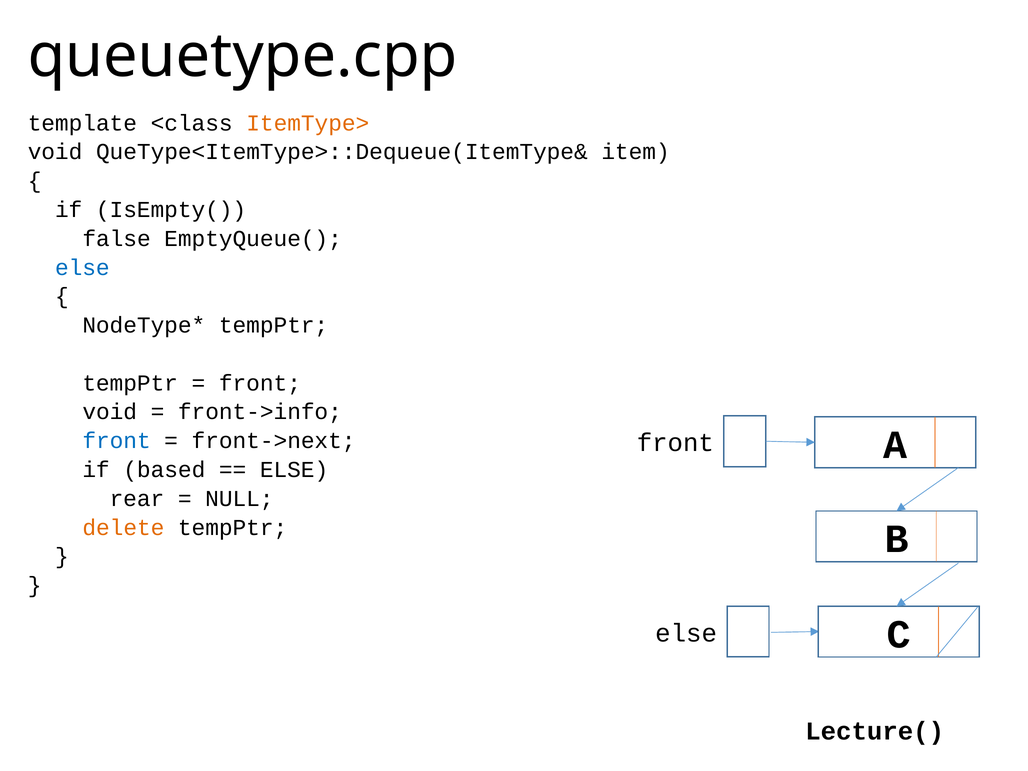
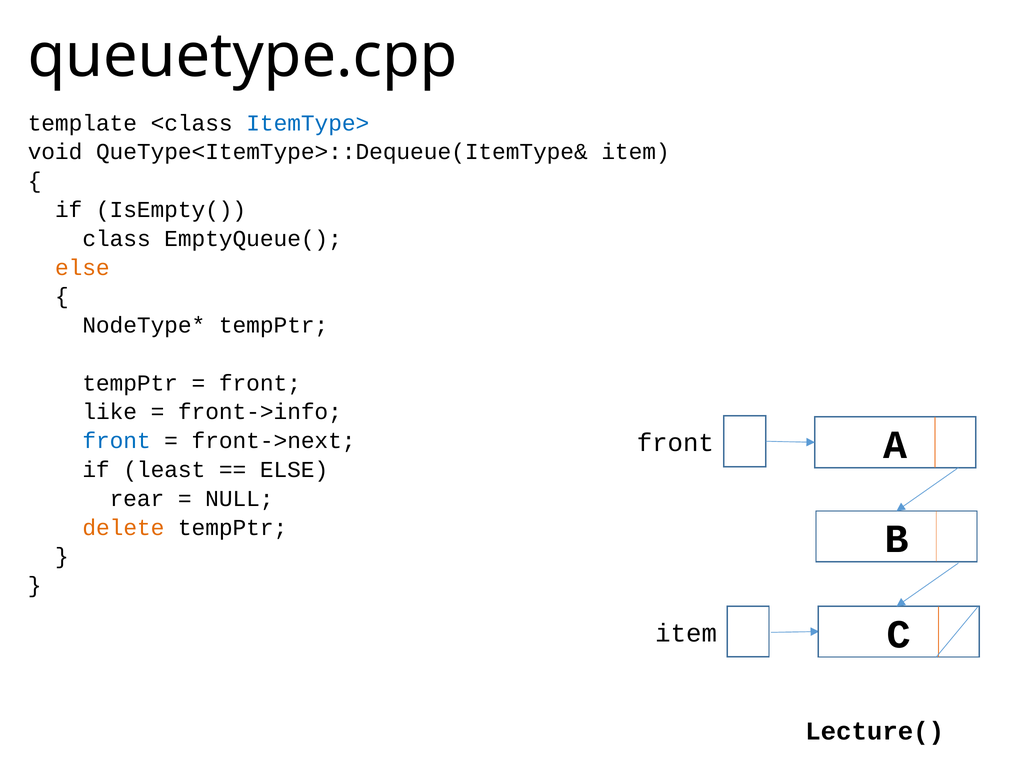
ItemType> colour: orange -> blue
false: false -> class
else at (82, 267) colour: blue -> orange
void at (110, 412): void -> like
based: based -> least
else at (686, 633): else -> item
